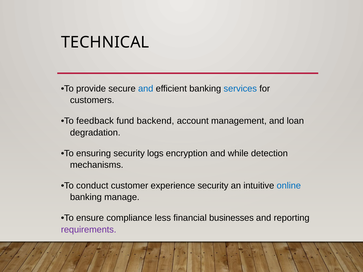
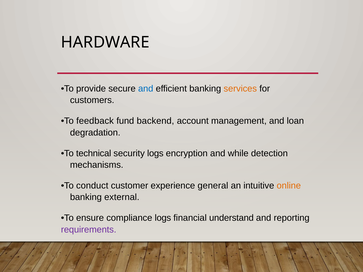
TECHNICAL: TECHNICAL -> HARDWARE
services colour: blue -> orange
ensuring: ensuring -> technical
experience security: security -> general
online colour: blue -> orange
manage: manage -> external
compliance less: less -> logs
businesses: businesses -> understand
